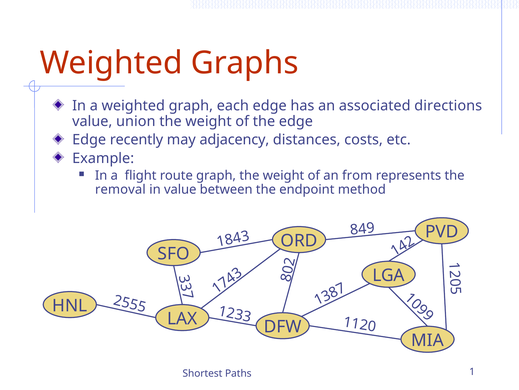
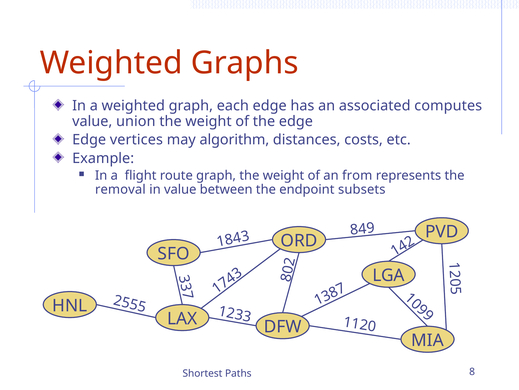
directions: directions -> computes
recently: recently -> vertices
adjacency: adjacency -> algorithm
method: method -> subsets
Paths 1: 1 -> 8
